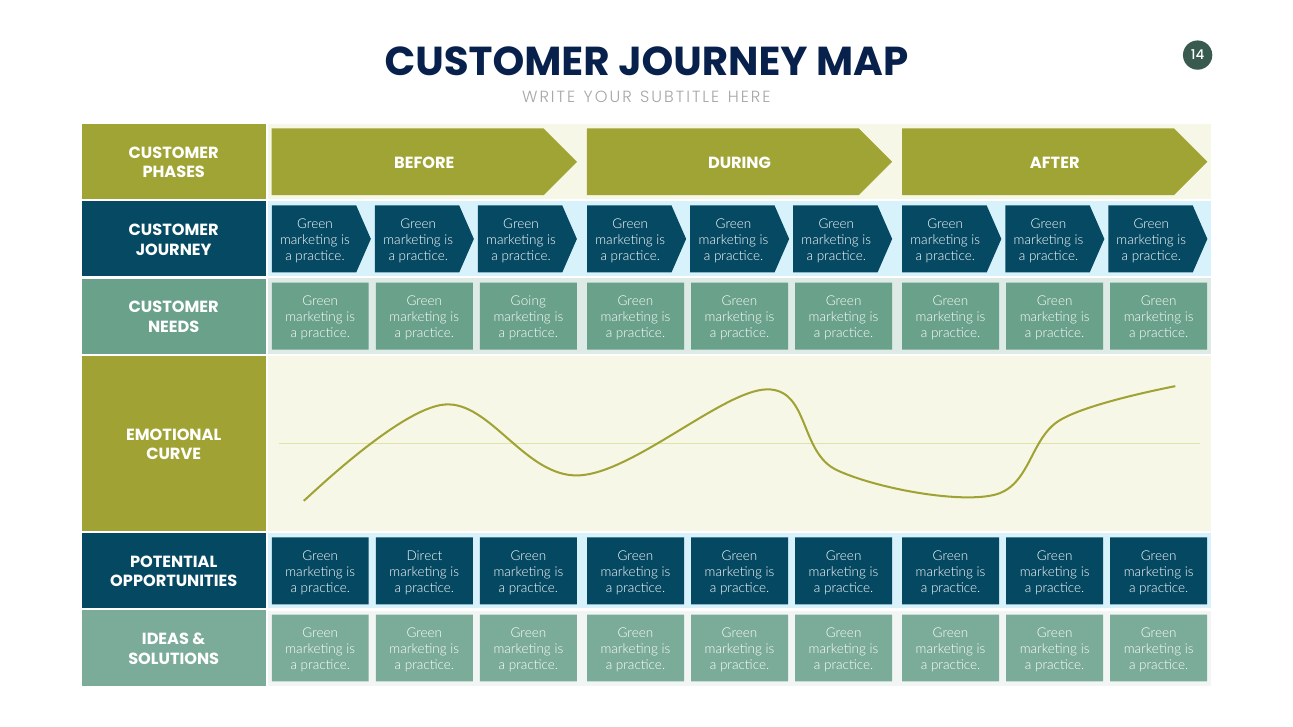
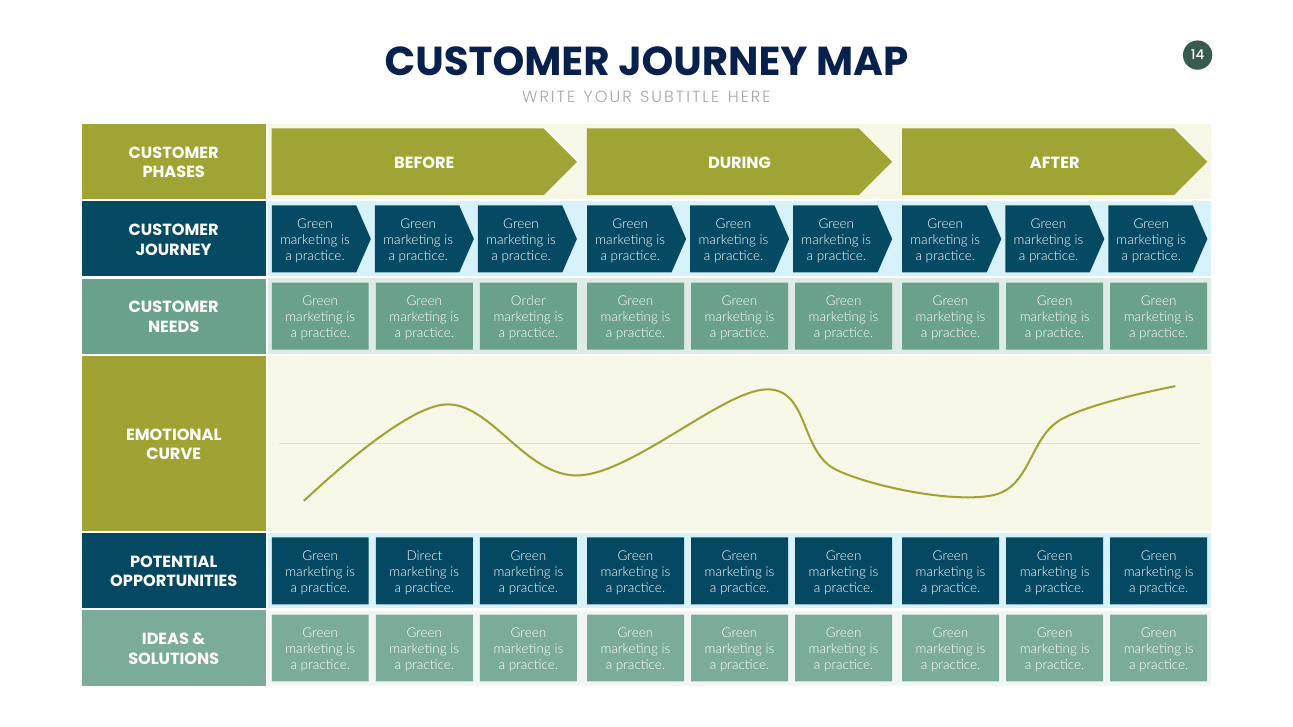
Going: Going -> Order
